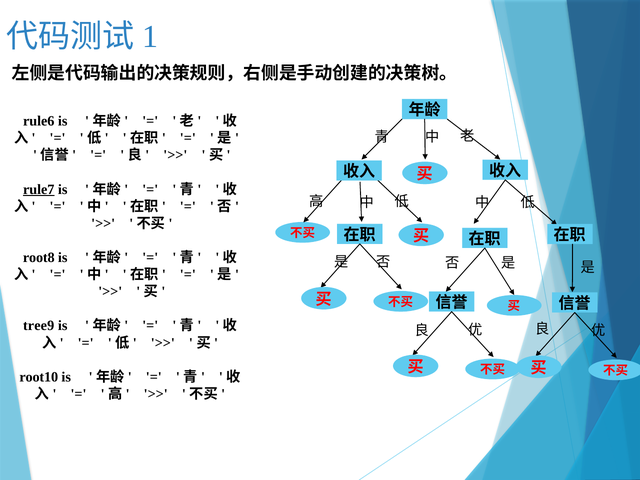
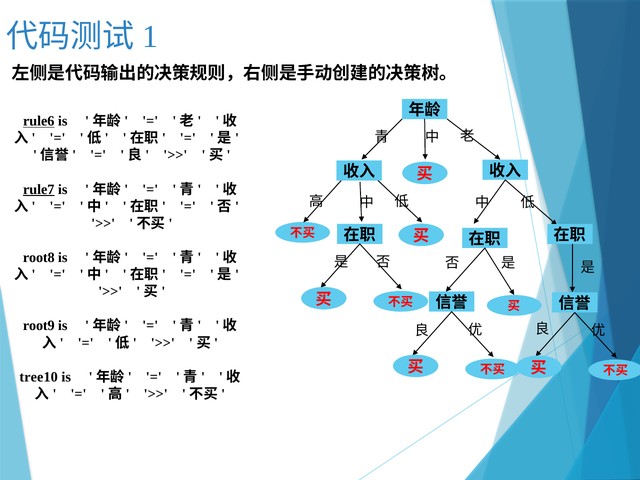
rule6 underline: none -> present
tree9: tree9 -> root9
root10: root10 -> tree10
